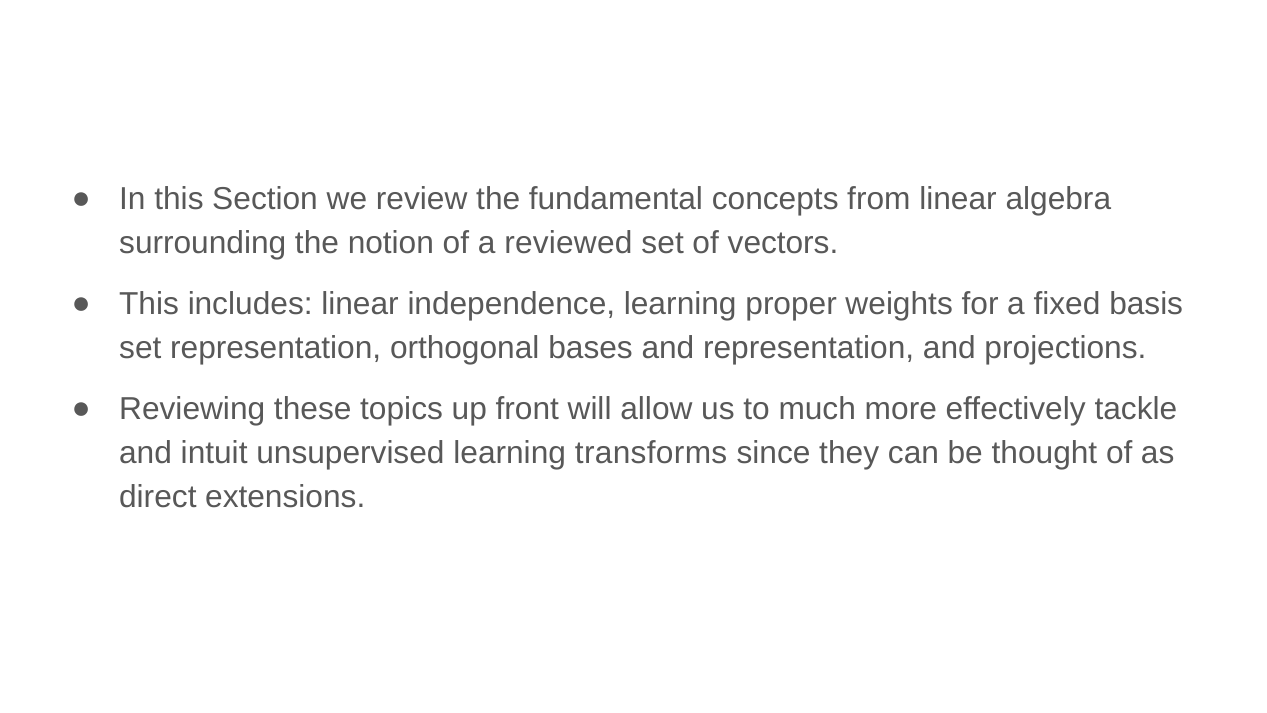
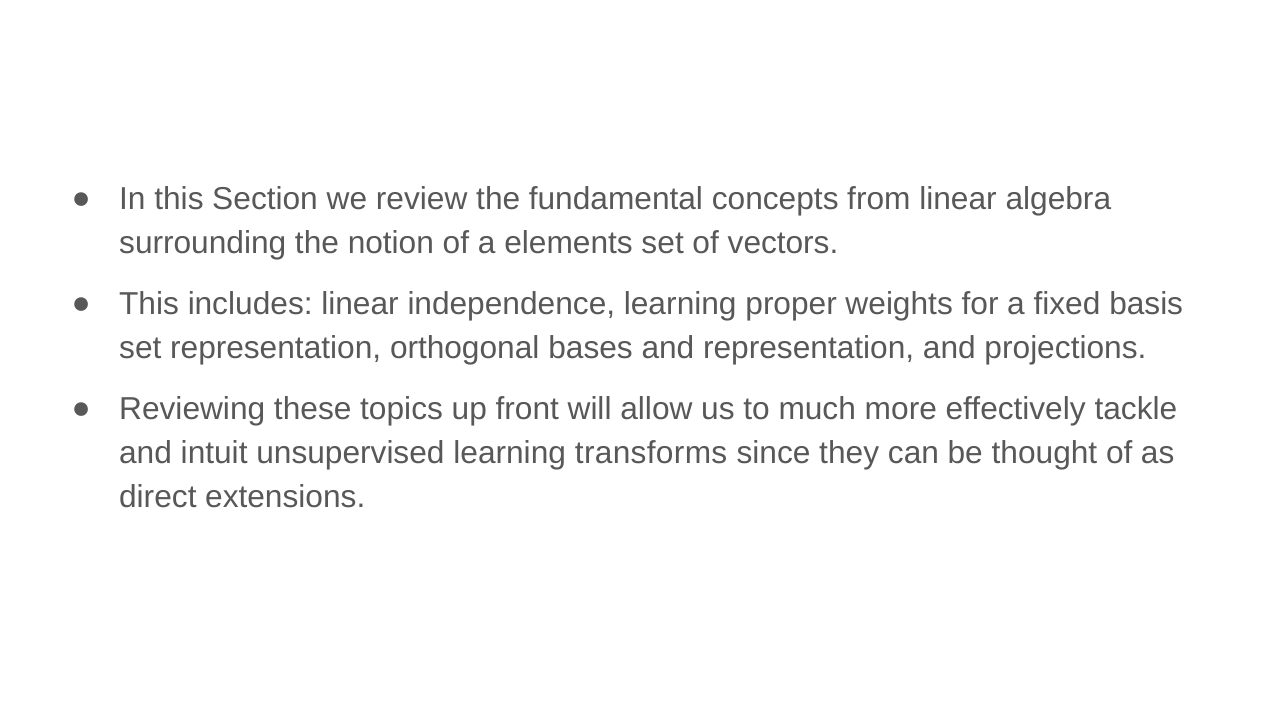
reviewed: reviewed -> elements
